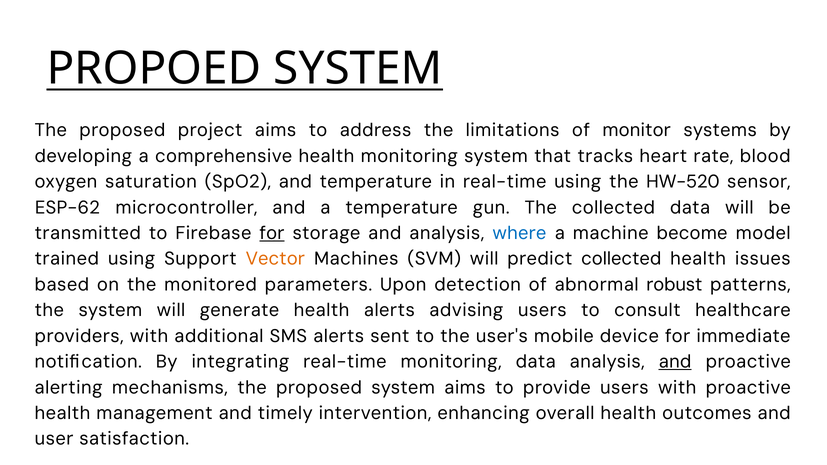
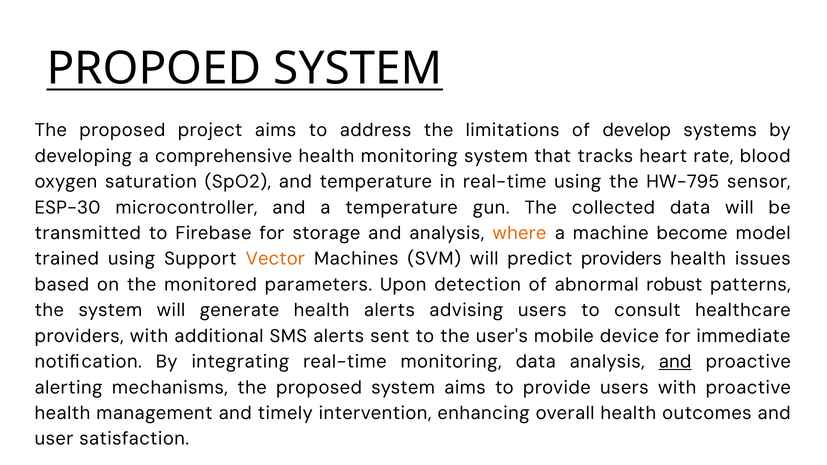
monitor: monitor -> develop
HW-520: HW-520 -> HW-795
ESP-62: ESP-62 -> ESP-30
for at (272, 233) underline: present -> none
where colour: blue -> orange
predict collected: collected -> providers
